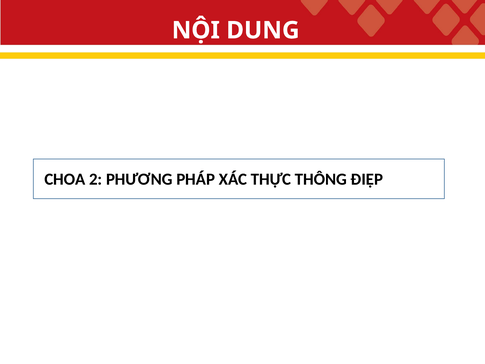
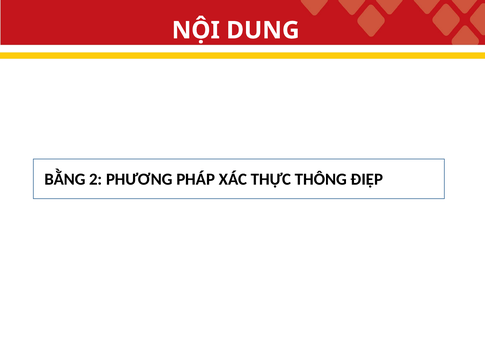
CHOA: CHOA -> BẰNG
